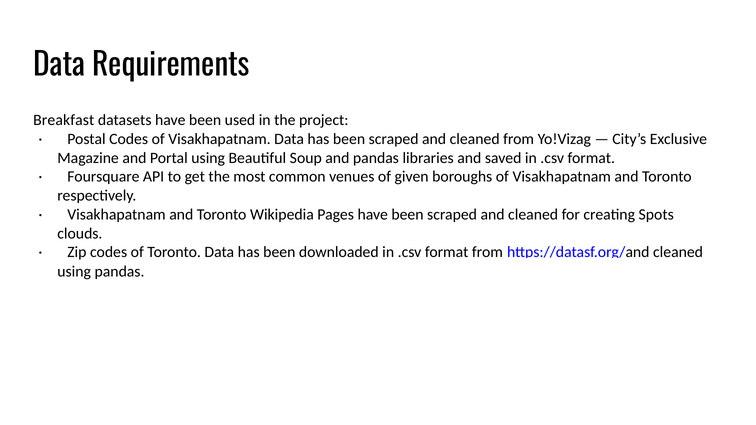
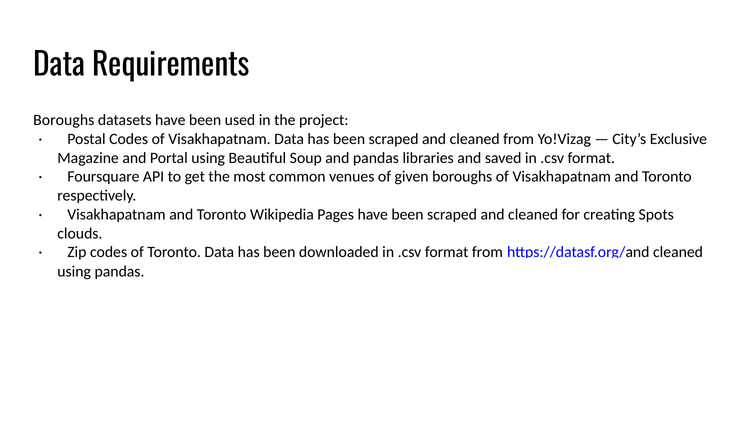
Breakfast at (64, 120): Breakfast -> Boroughs
